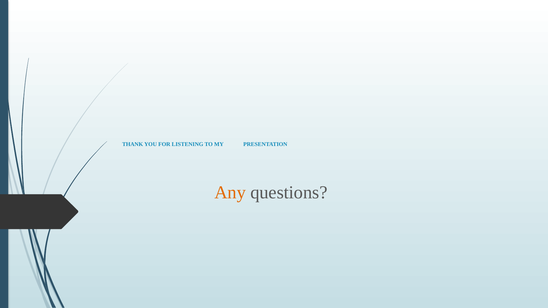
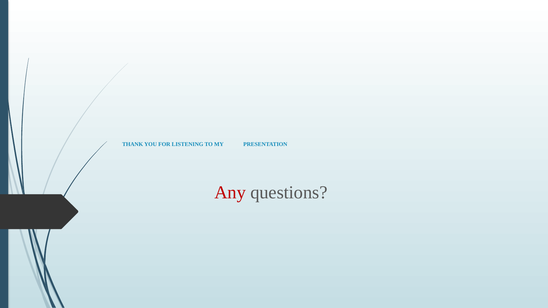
Any colour: orange -> red
